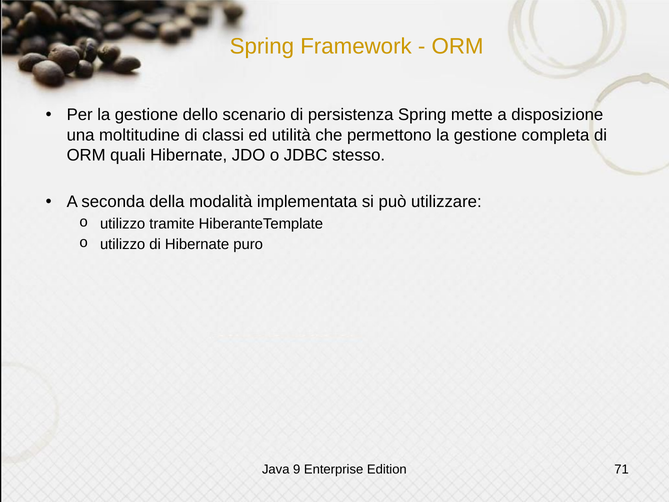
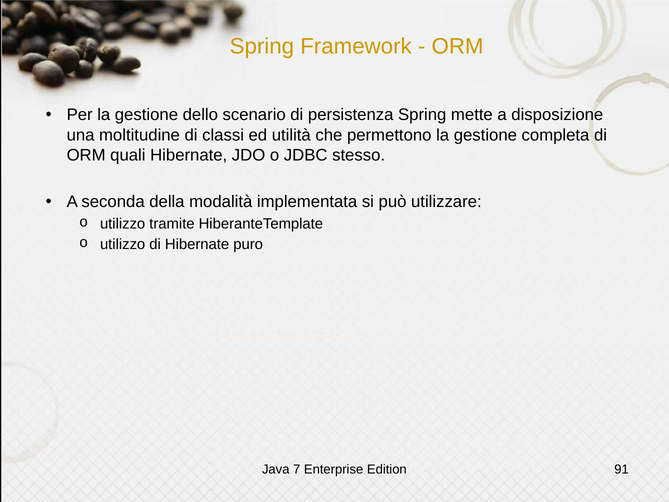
9: 9 -> 7
71: 71 -> 91
